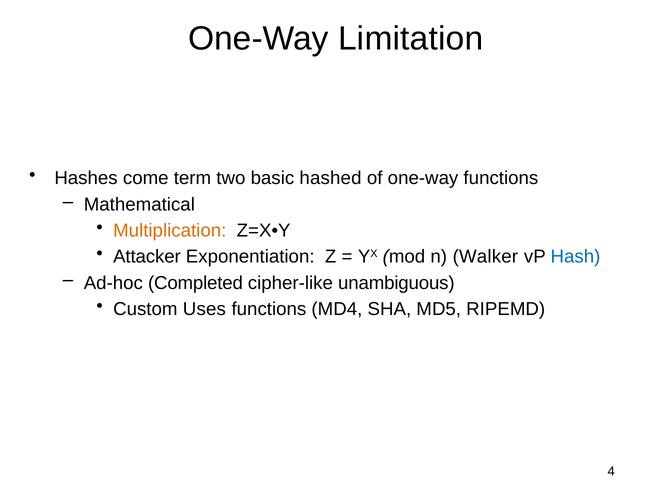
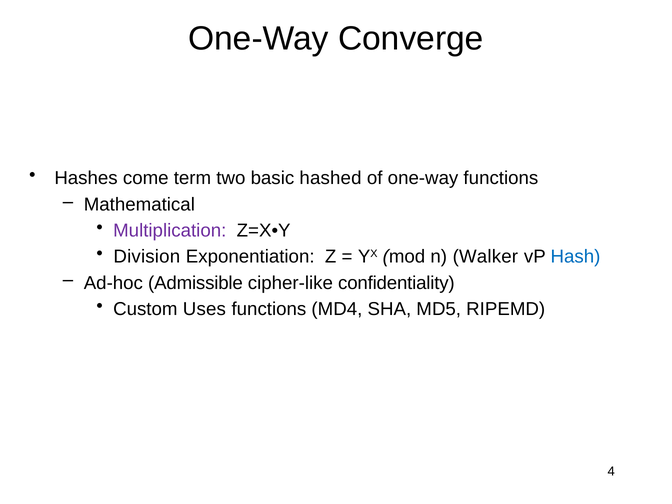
Limitation: Limitation -> Converge
Multiplication colour: orange -> purple
Attacker: Attacker -> Division
Completed: Completed -> Admissible
unambiguous: unambiguous -> confidentiality
